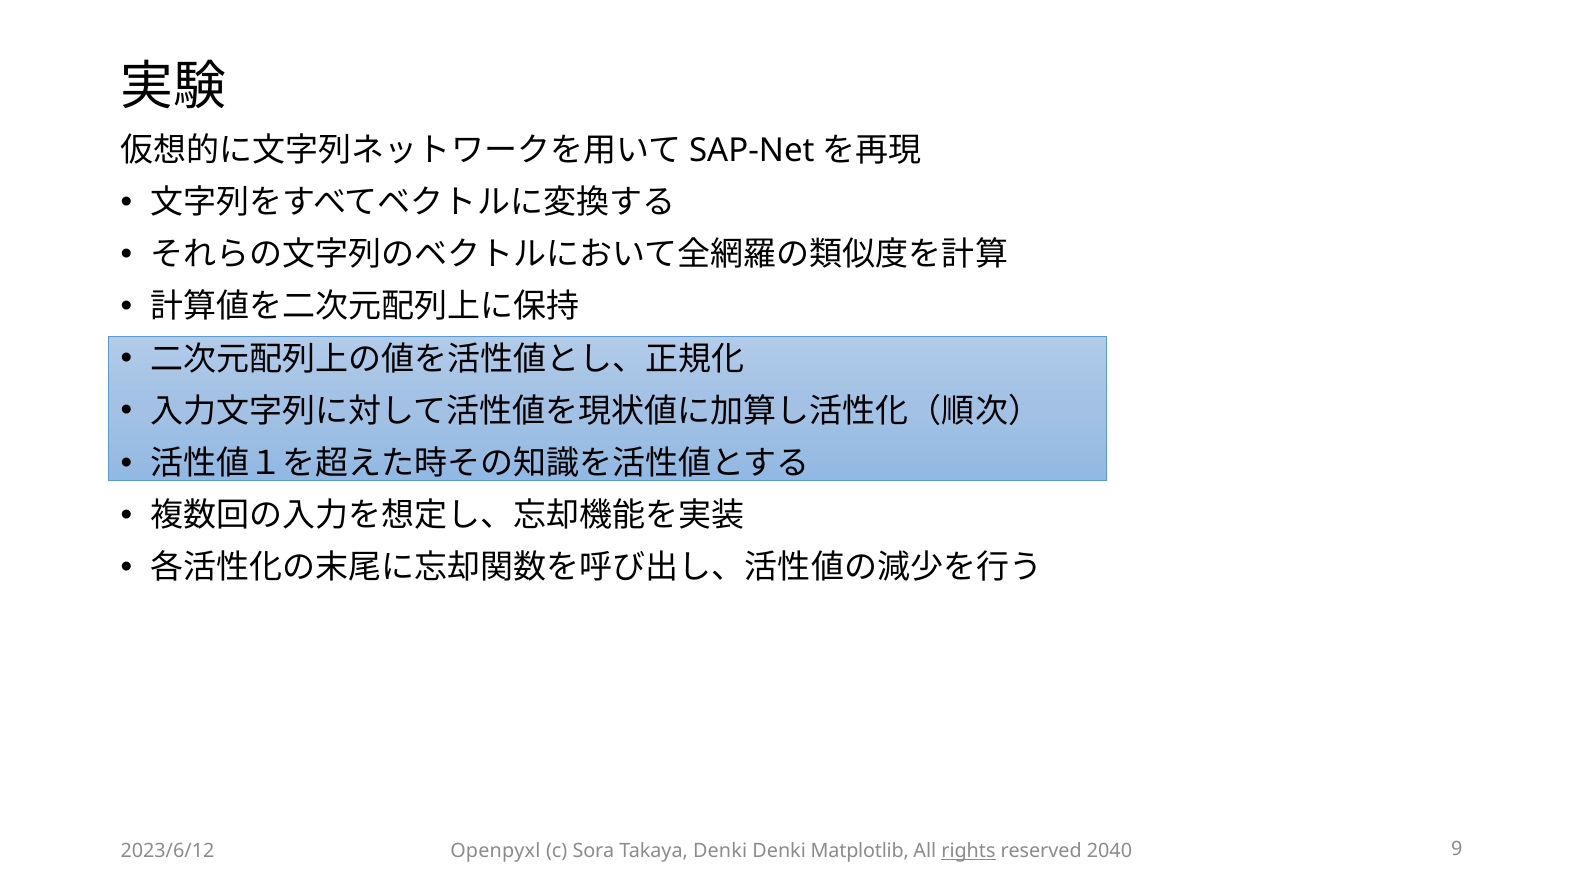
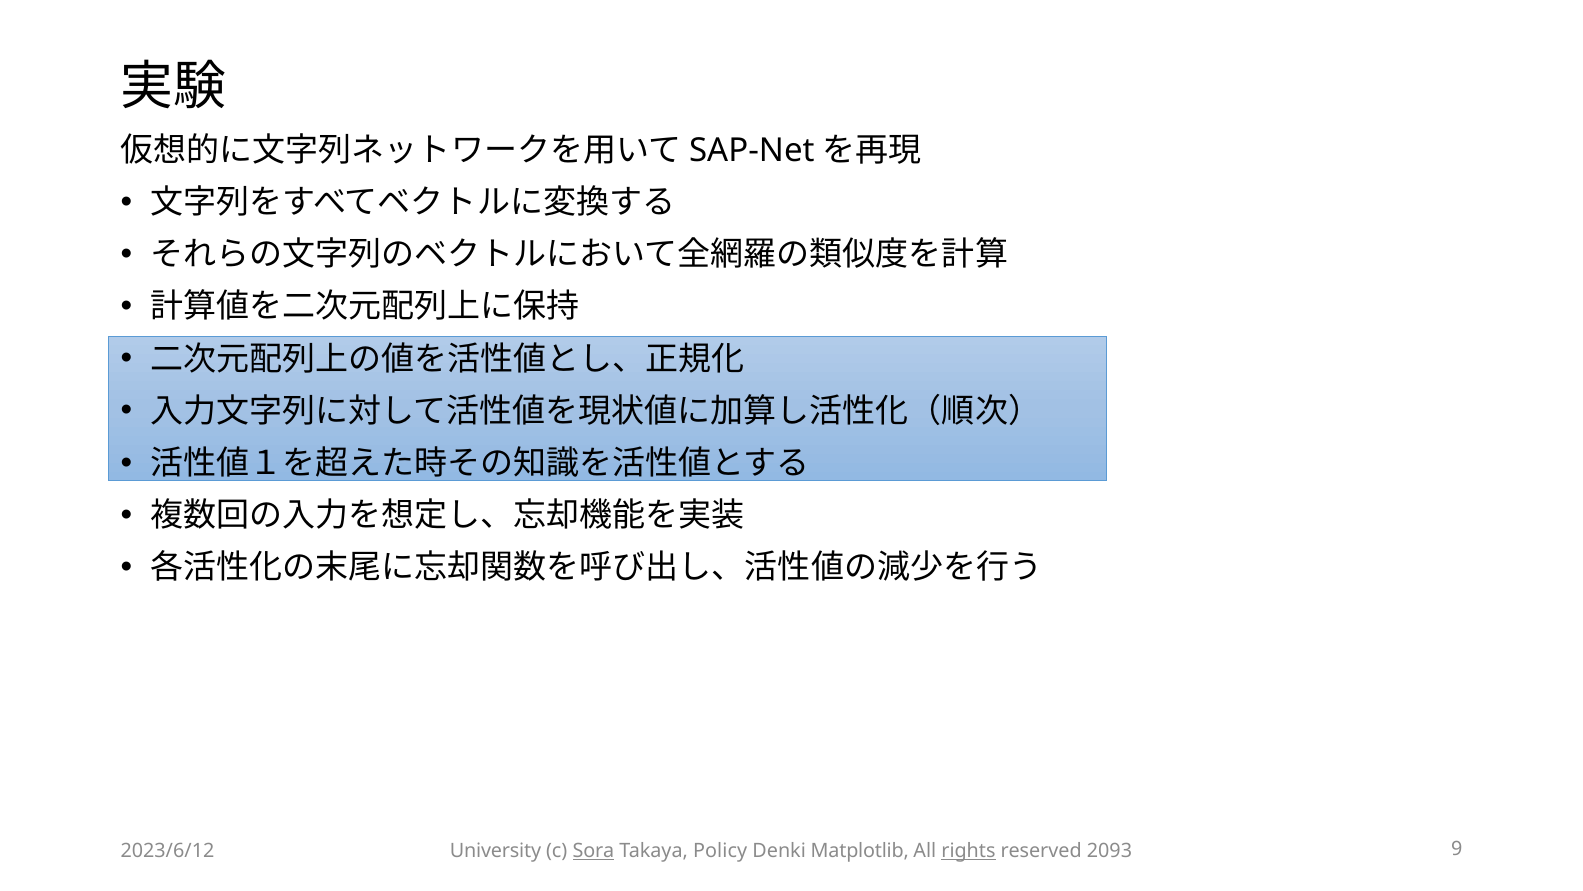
Openpyxl: Openpyxl -> University
Sora underline: none -> present
Takaya Denki: Denki -> Policy
2040: 2040 -> 2093
